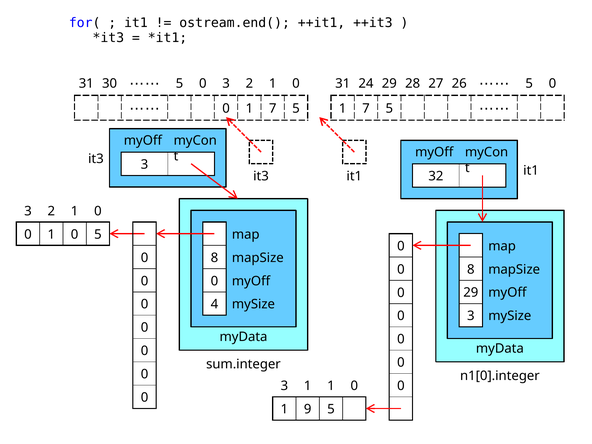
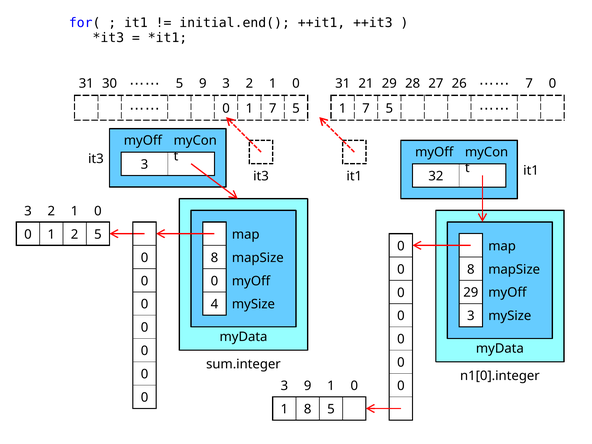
ostream.end(: ostream.end( -> initial.end(
0 at (203, 84): 0 -> 9
24: 24 -> 21
5 at (529, 84): 5 -> 7
0 1 0: 0 -> 2
3 1: 1 -> 9
1 9: 9 -> 8
